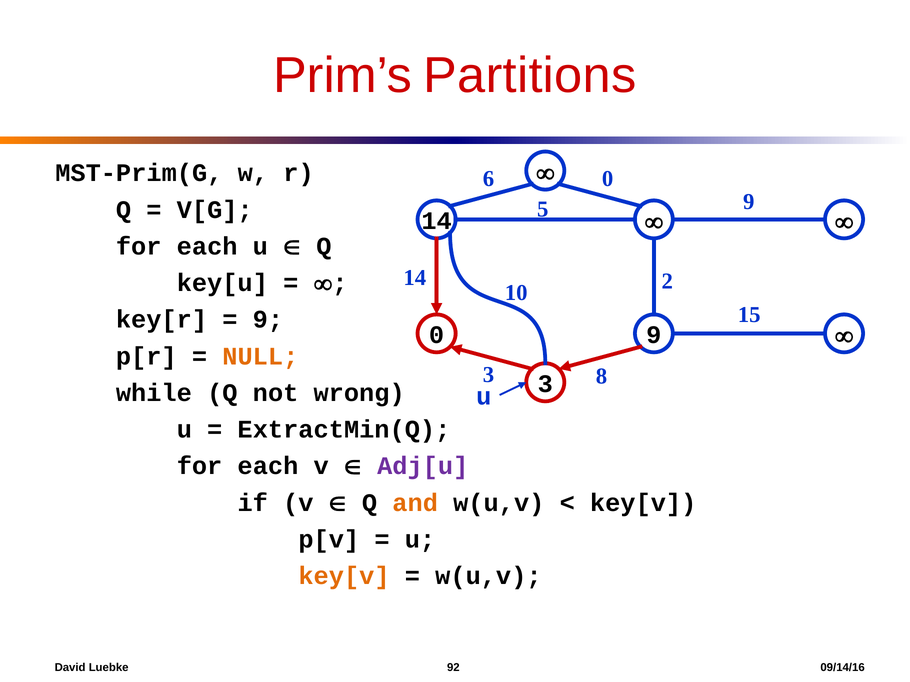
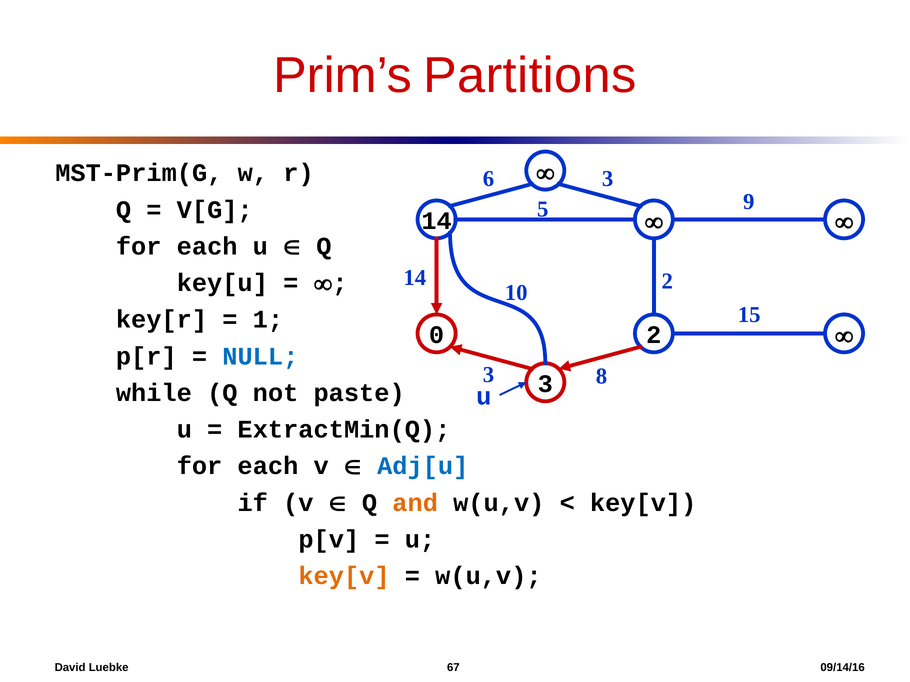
6 0: 0 -> 3
9 at (268, 320): 9 -> 1
0 9: 9 -> 2
NULL colour: orange -> blue
wrong: wrong -> paste
Adj[u colour: purple -> blue
92: 92 -> 67
